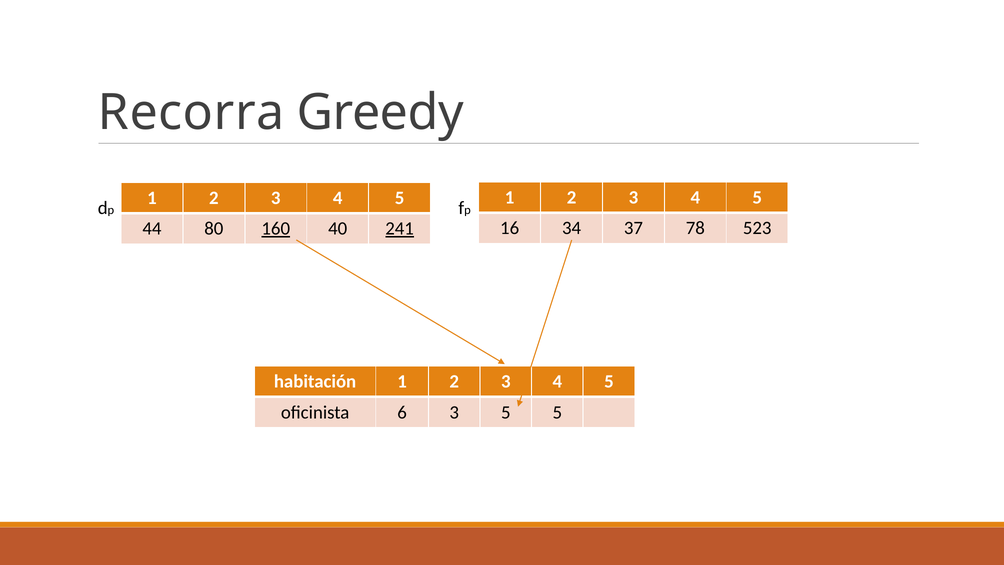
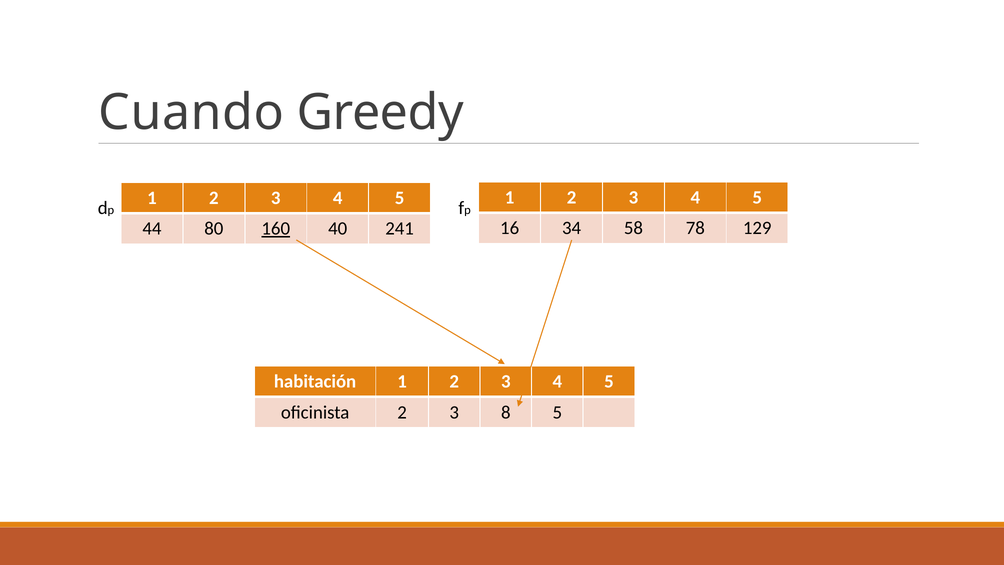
Recorra: Recorra -> Cuando
37: 37 -> 58
523: 523 -> 129
241 underline: present -> none
oficinista 6: 6 -> 2
3 5: 5 -> 8
